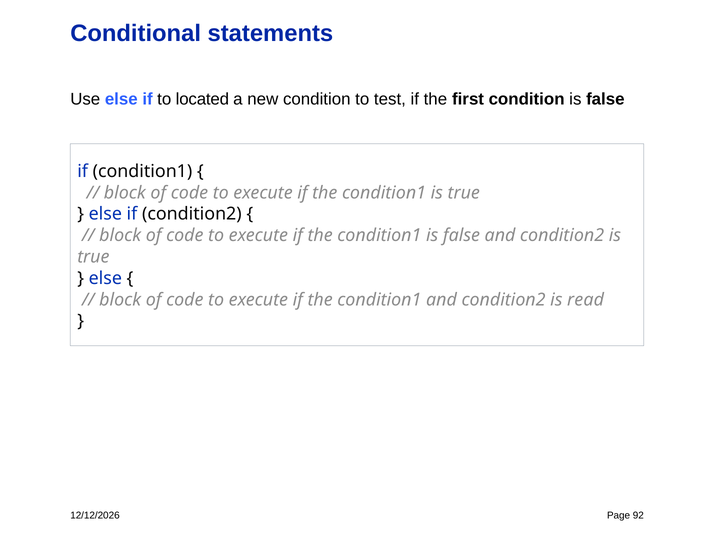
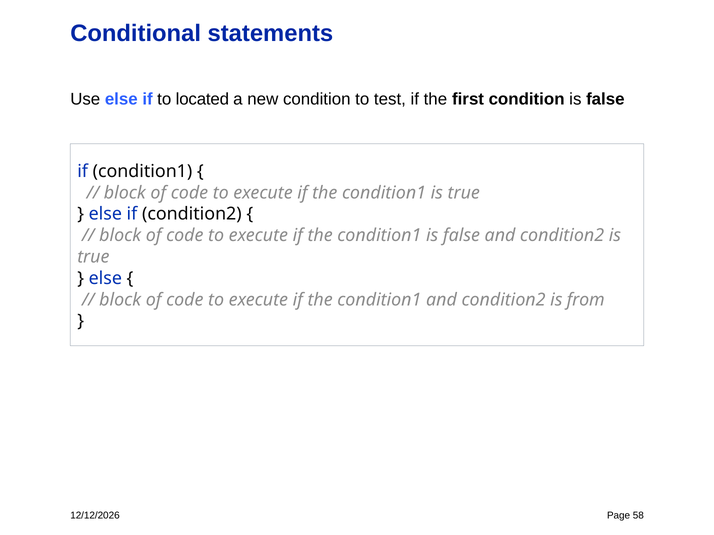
read: read -> from
92: 92 -> 58
